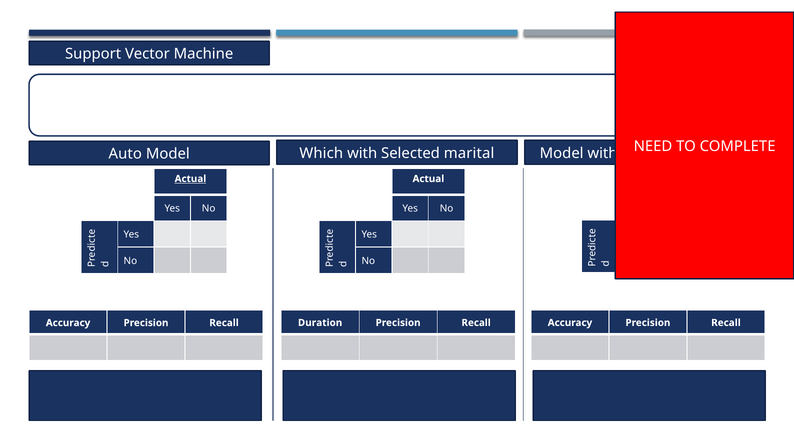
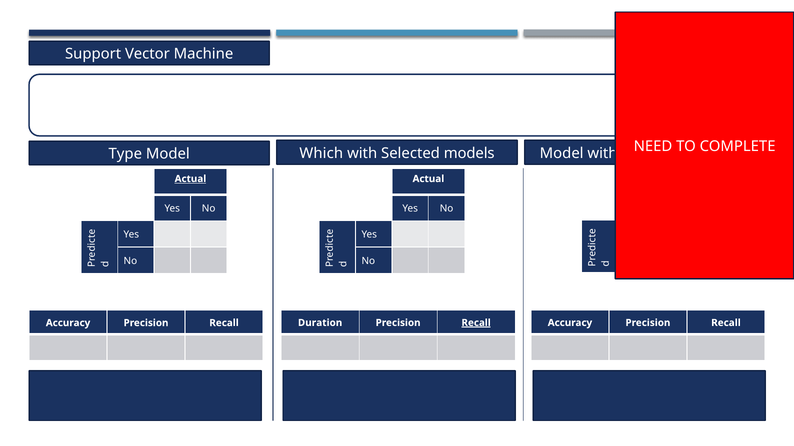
Auto: Auto -> Type
marital: marital -> models
Recall at (476, 323) underline: none -> present
